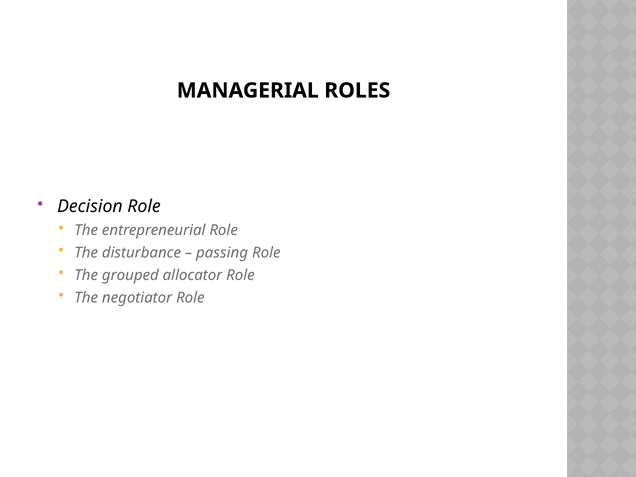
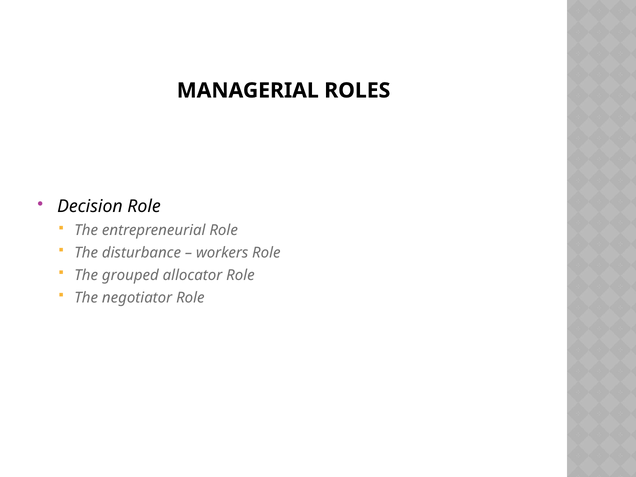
passing: passing -> workers
